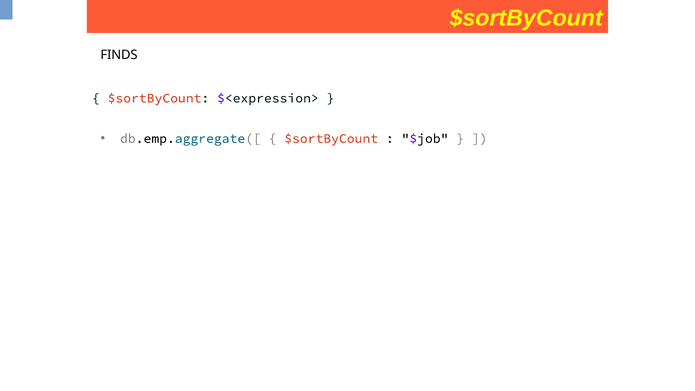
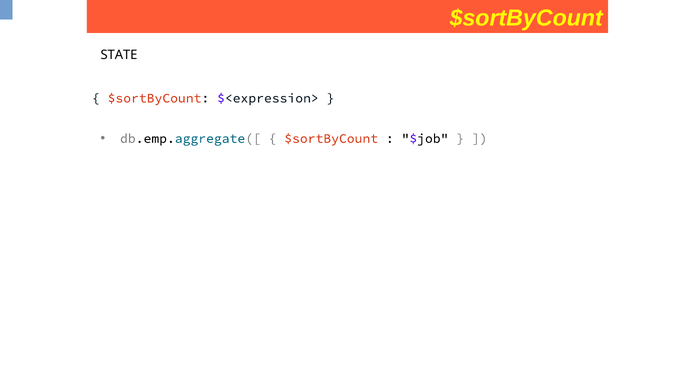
FINDS: FINDS -> STATE
